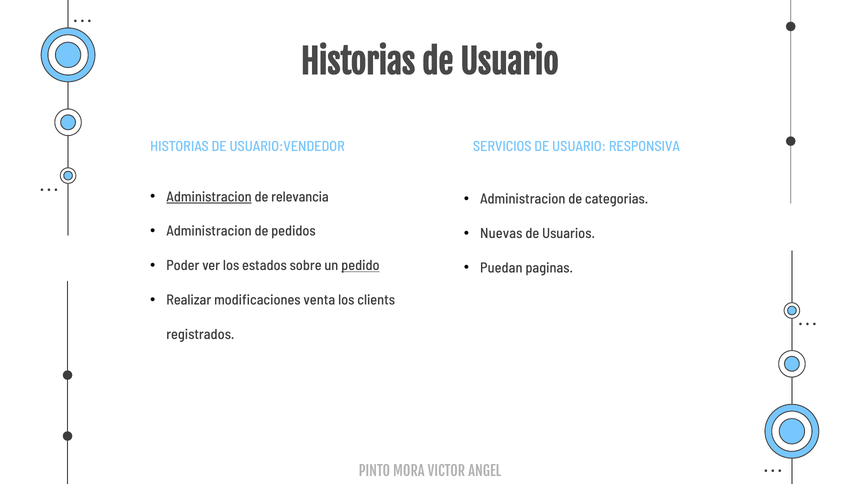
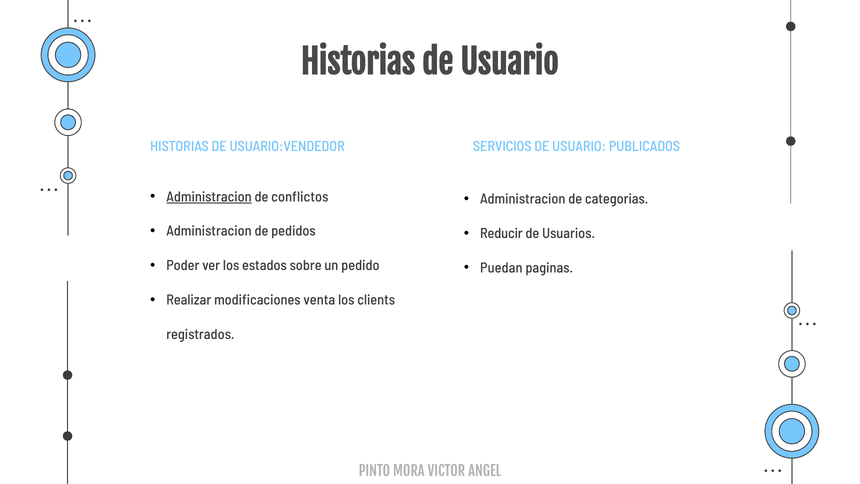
RESPONSIVA: RESPONSIVA -> PUBLICADOS
relevancia: relevancia -> conflictos
Nuevas: Nuevas -> Reducir
pedido underline: present -> none
